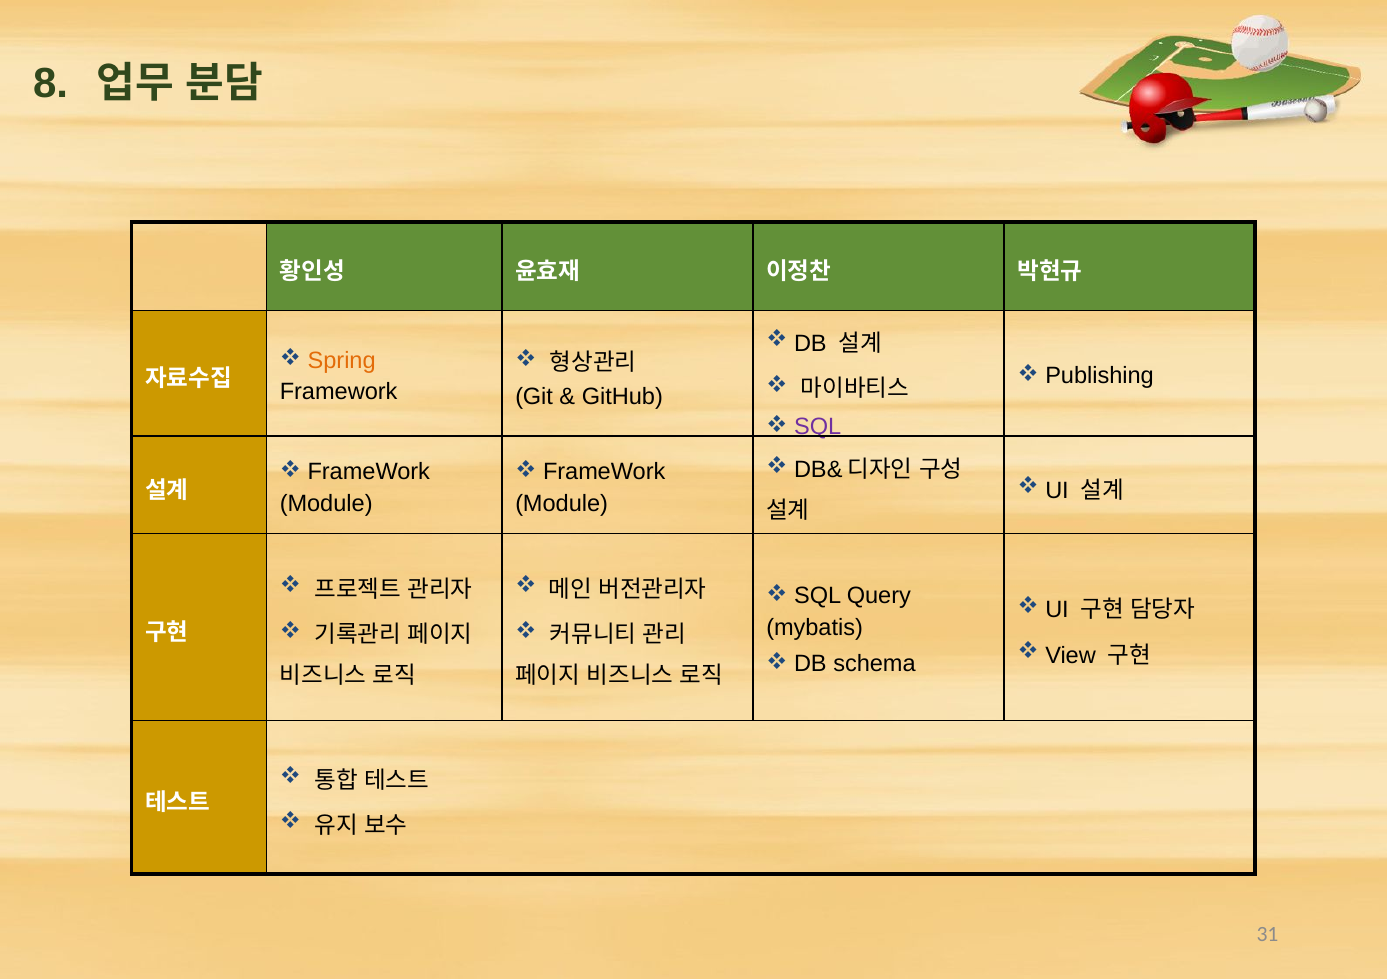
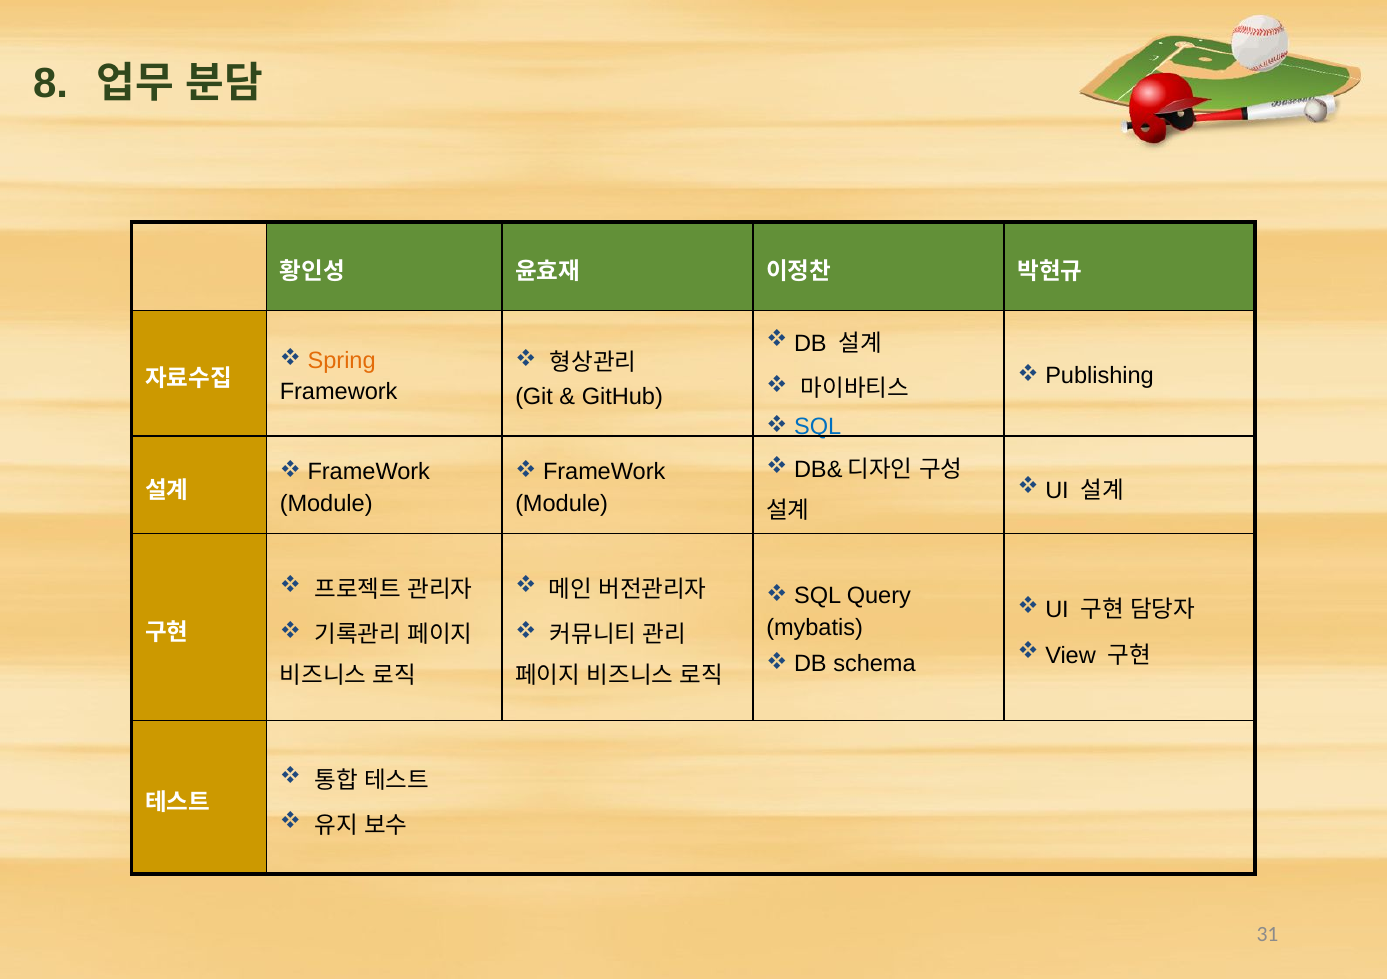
SQL at (818, 427) colour: purple -> blue
